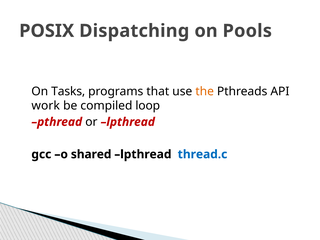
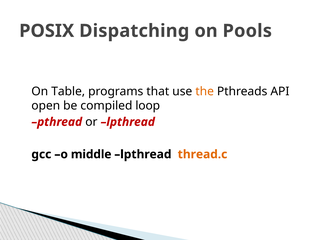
Tasks: Tasks -> Table
work: work -> open
shared: shared -> middle
thread.c colour: blue -> orange
